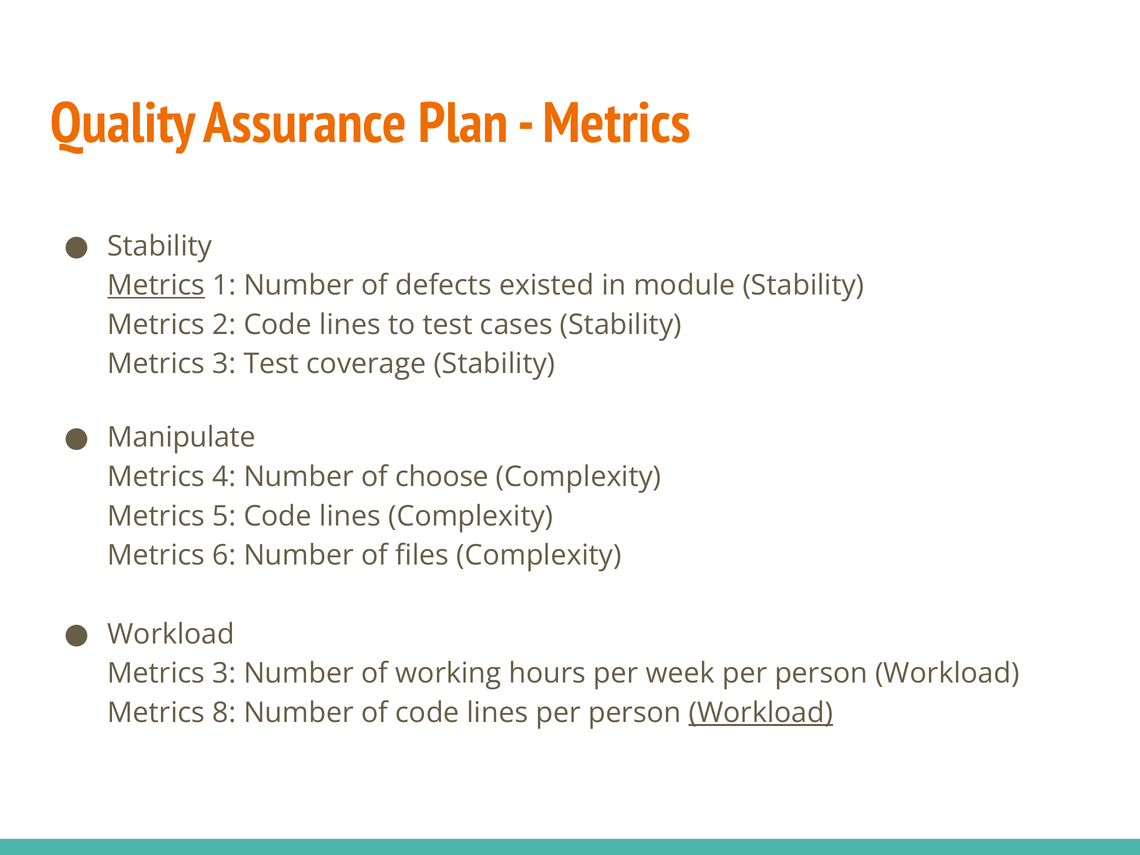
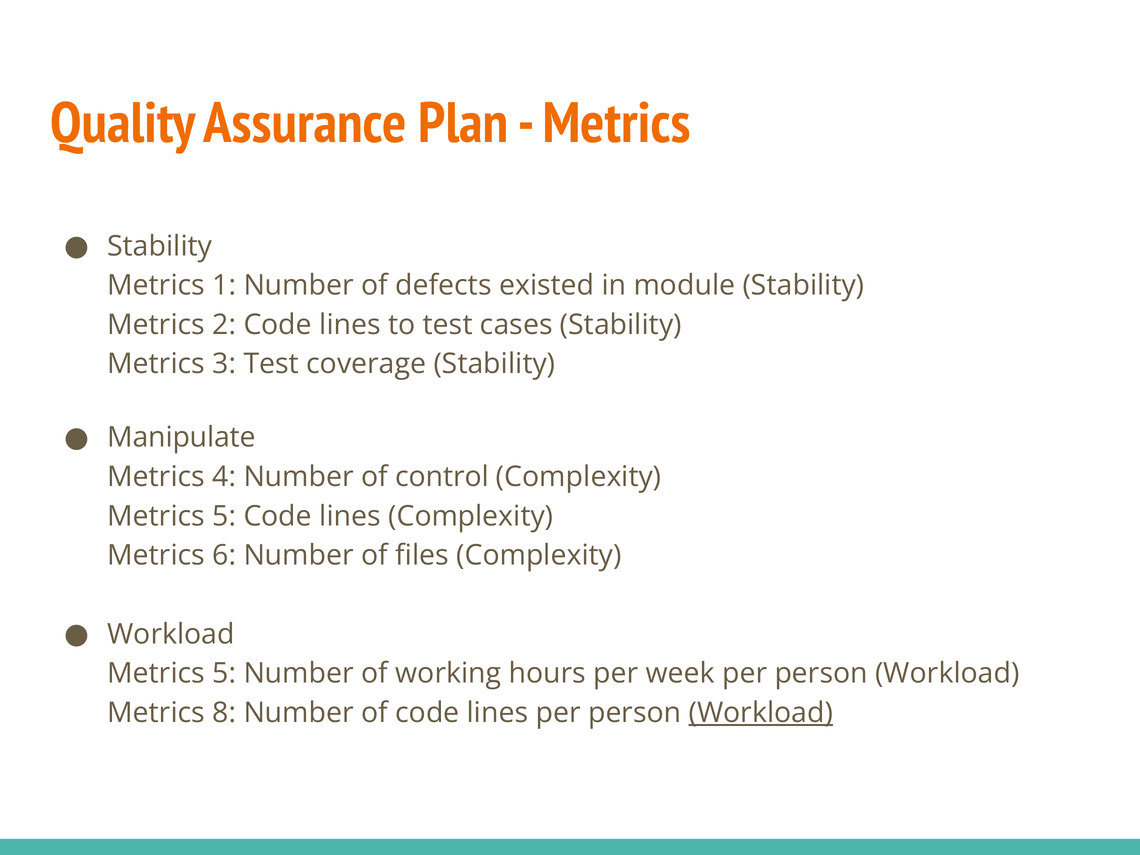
Metrics at (156, 285) underline: present -> none
choose: choose -> control
3 at (224, 673): 3 -> 5
